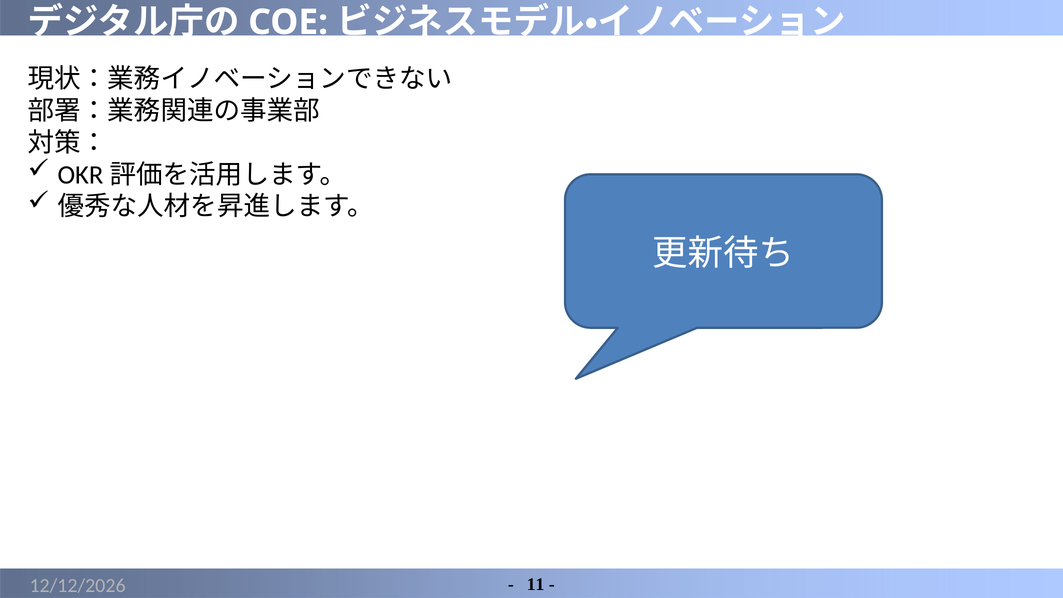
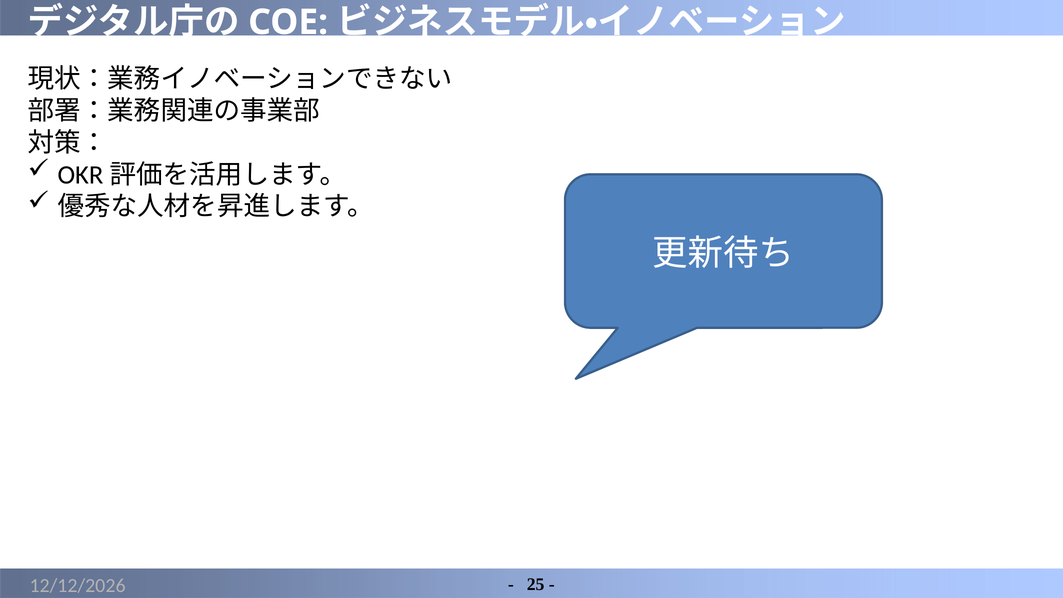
11: 11 -> 25
